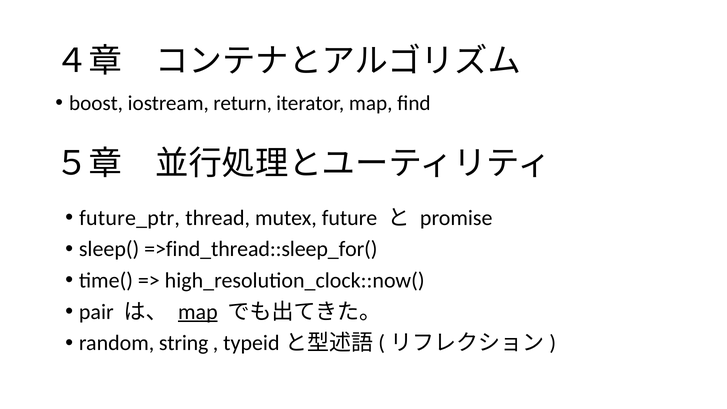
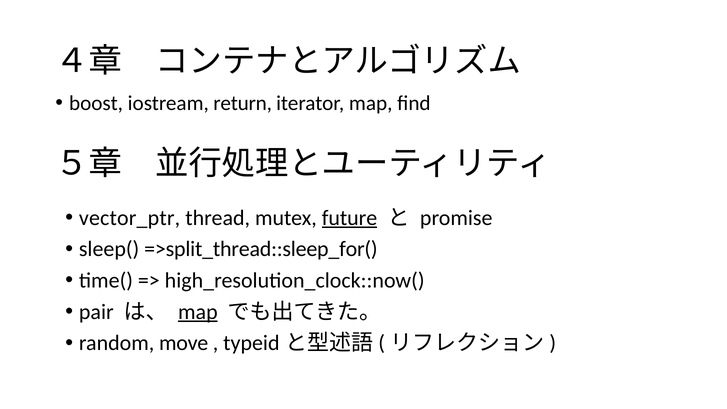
future_ptr: future_ptr -> vector_ptr
future underline: none -> present
=>find_thread::sleep_for(: =>find_thread::sleep_for( -> =>split_thread::sleep_for(
string: string -> move
